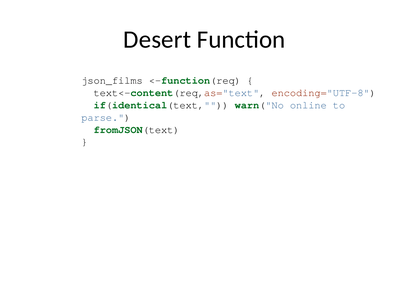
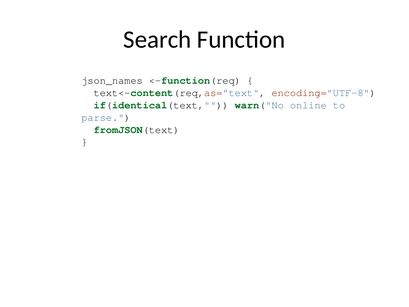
Desert: Desert -> Search
json_films: json_films -> json_names
